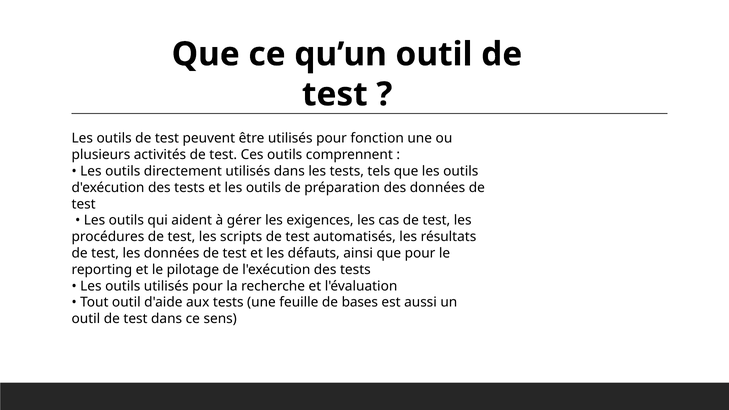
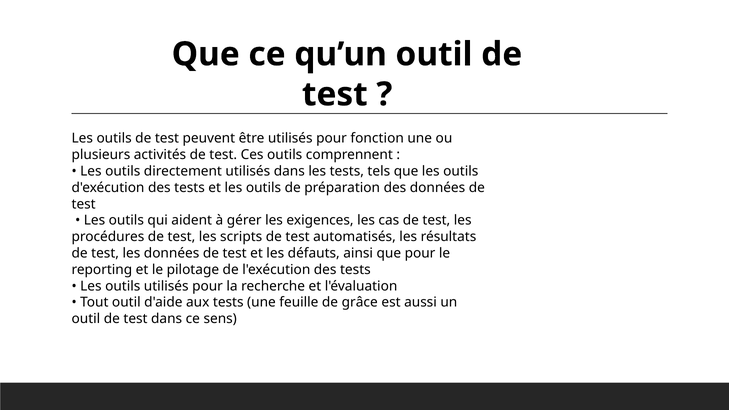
bases: bases -> grâce
